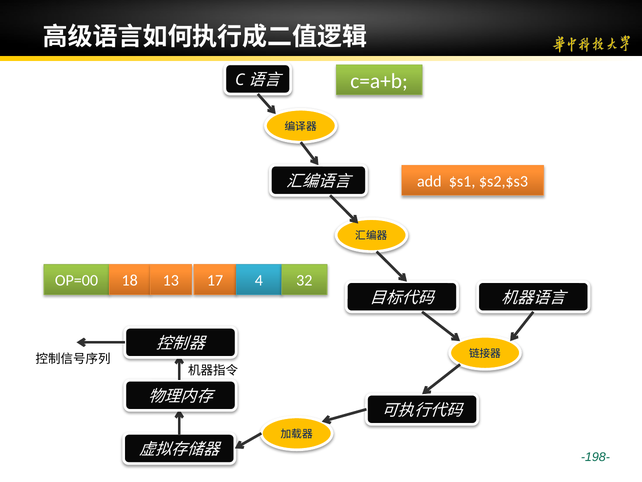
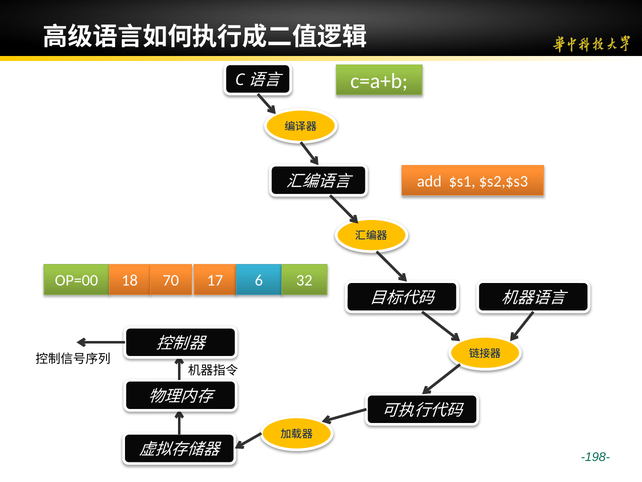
13: 13 -> 70
4: 4 -> 6
